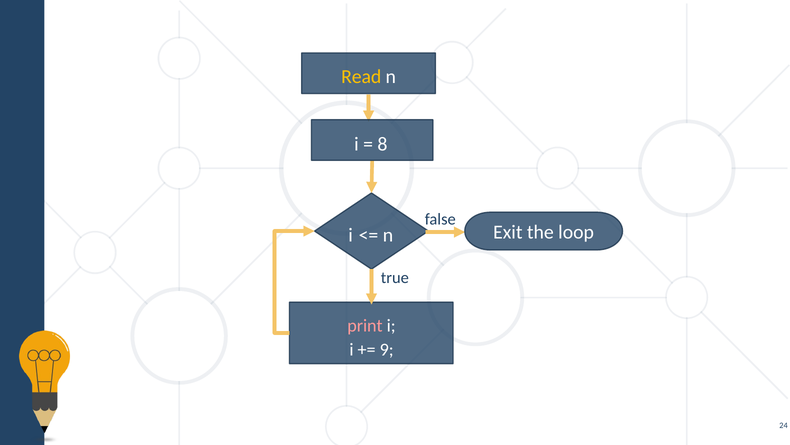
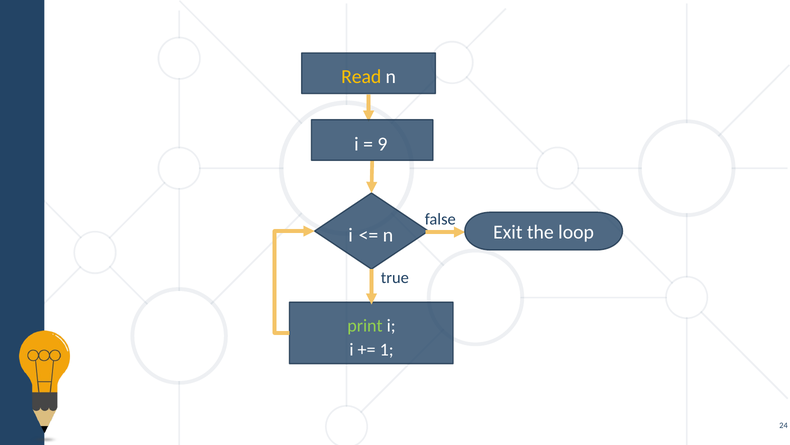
8: 8 -> 9
print colour: pink -> light green
9: 9 -> 1
